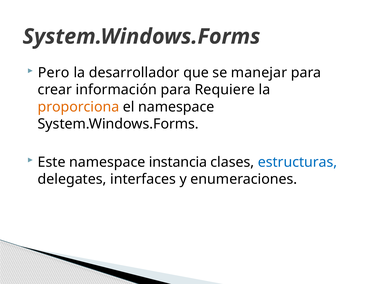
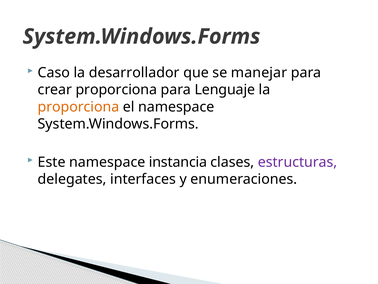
Pero: Pero -> Caso
crear información: información -> proporciona
Requiere: Requiere -> Lenguaje
estructuras colour: blue -> purple
